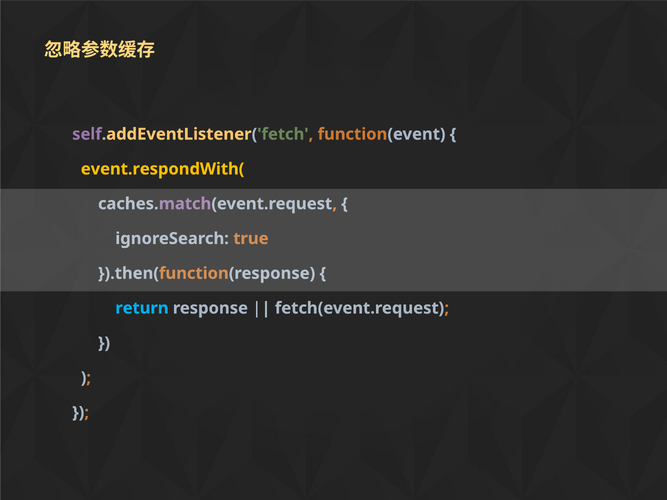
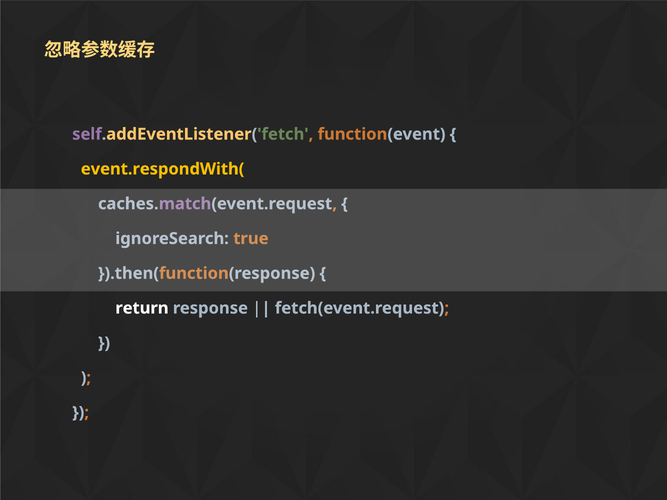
return colour: light blue -> white
